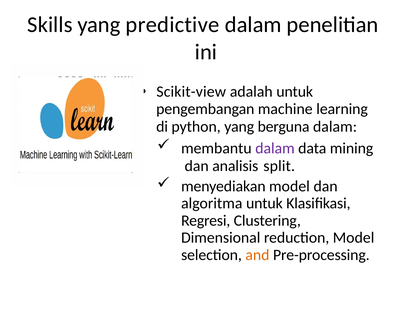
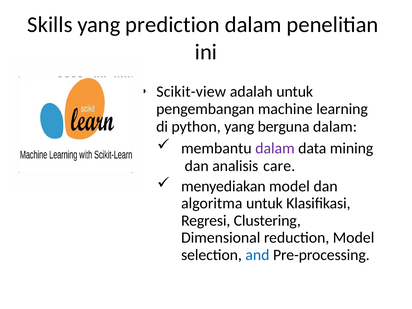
predictive: predictive -> prediction
split: split -> care
and colour: orange -> blue
